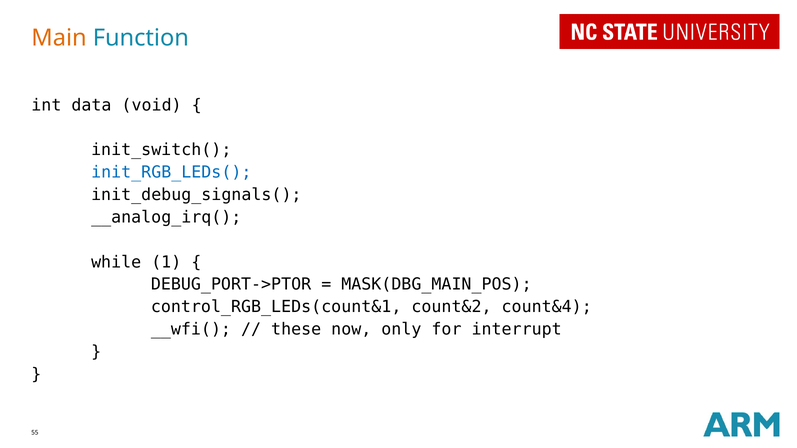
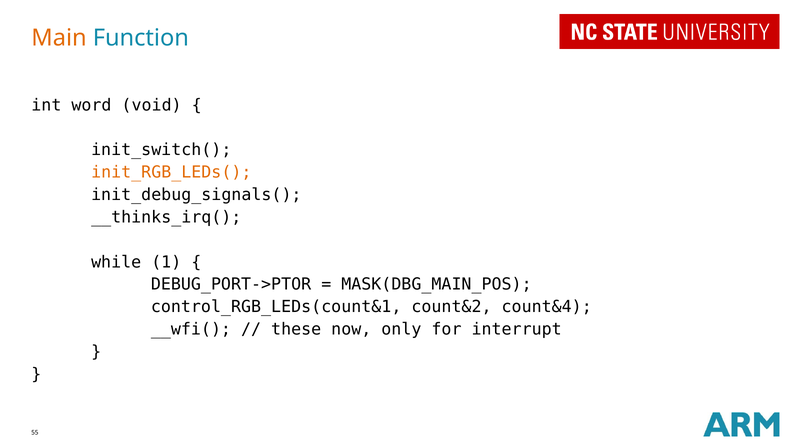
data: data -> word
init_RGB_LEDs( colour: blue -> orange
__analog_irq(: __analog_irq( -> __thinks_irq(
